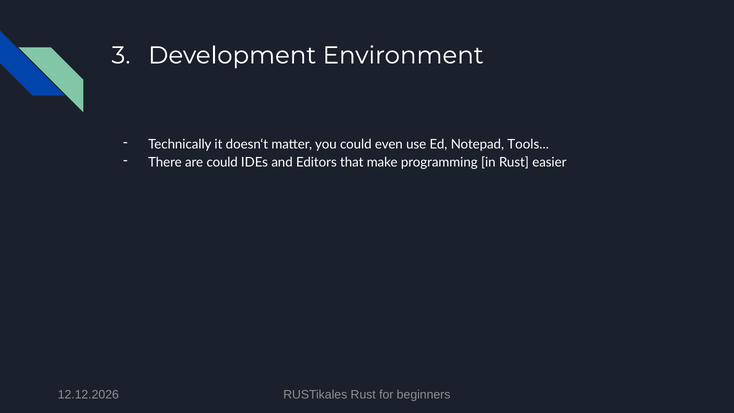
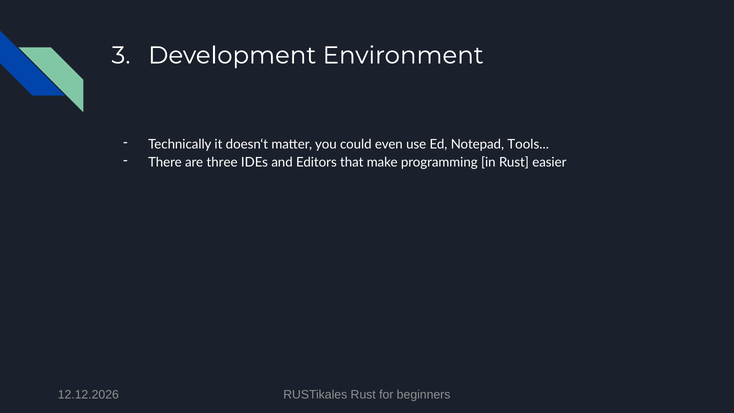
are could: could -> three
